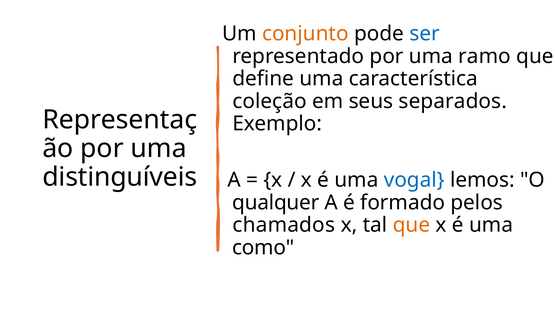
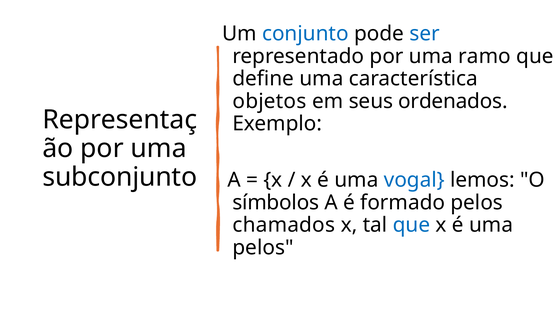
conjunto colour: orange -> blue
coleção: coleção -> objetos
separados: separados -> ordenados
distinguíveis: distinguíveis -> subconjunto
qualquer: qualquer -> símbolos
que at (411, 225) colour: orange -> blue
como at (263, 248): como -> pelos
